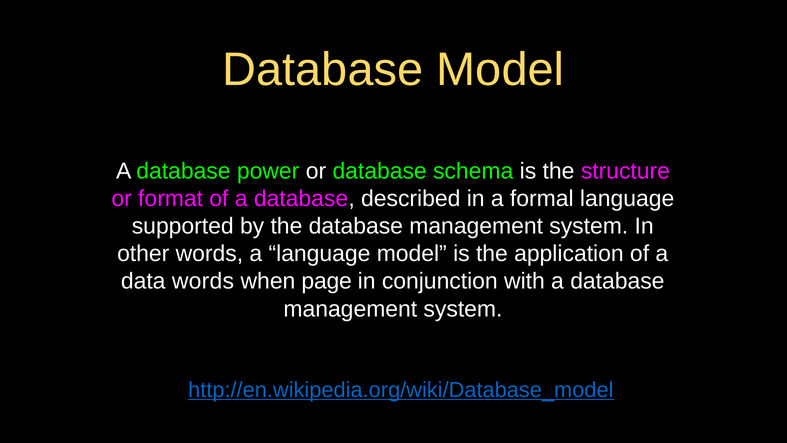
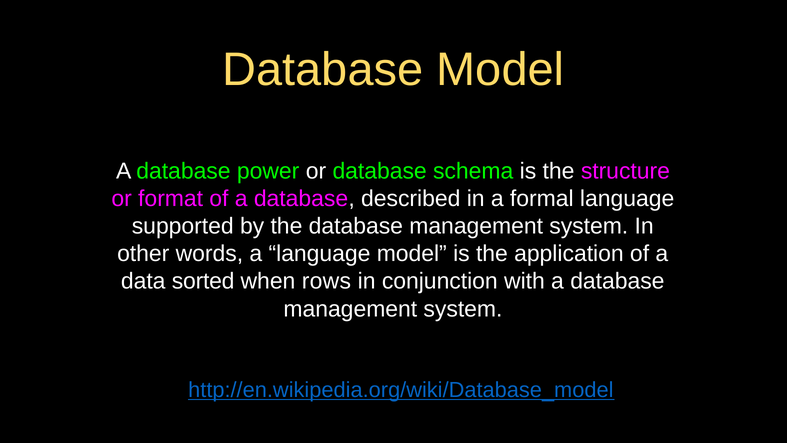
data words: words -> sorted
page: page -> rows
